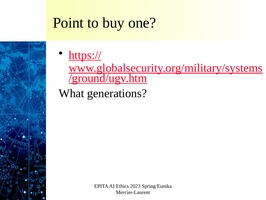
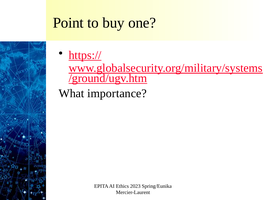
generations: generations -> importance
